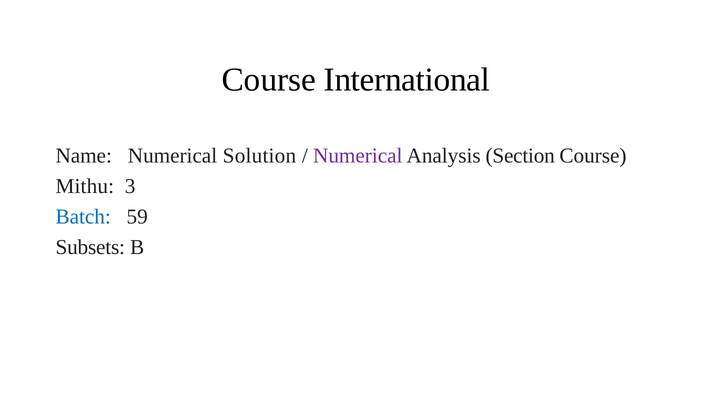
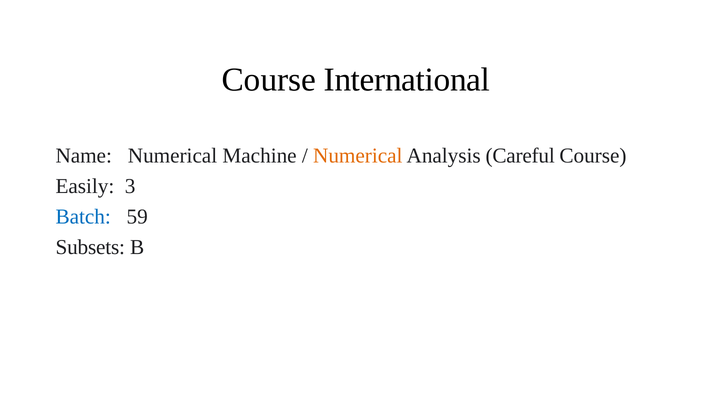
Solution: Solution -> Machine
Numerical at (358, 156) colour: purple -> orange
Section: Section -> Careful
Mithu: Mithu -> Easily
